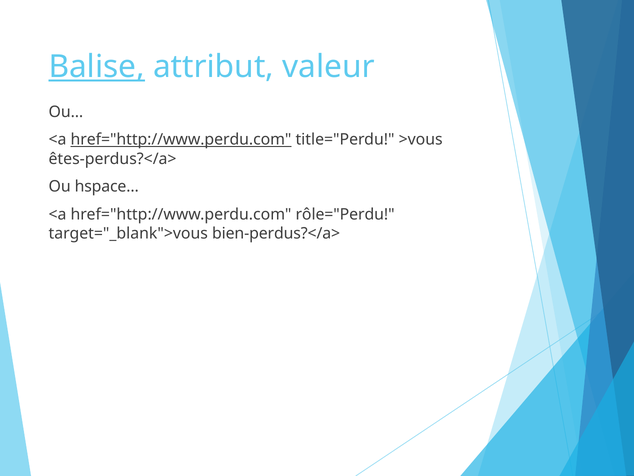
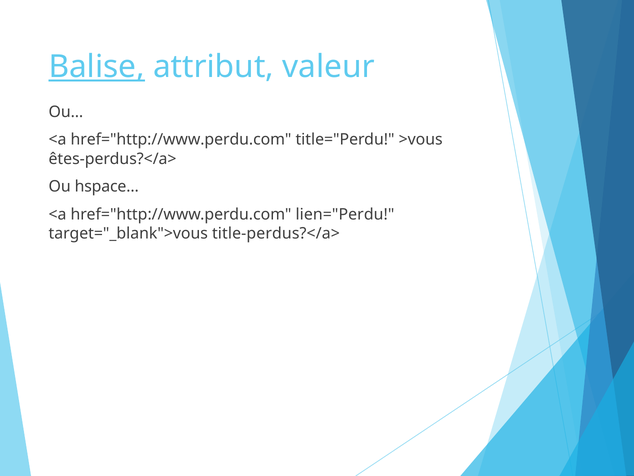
href="http://www.perdu.com at (181, 140) underline: present -> none
rôle="Perdu: rôle="Perdu -> lien="Perdu
bien-perdus?</a>: bien-perdus?</a> -> title-perdus?</a>
